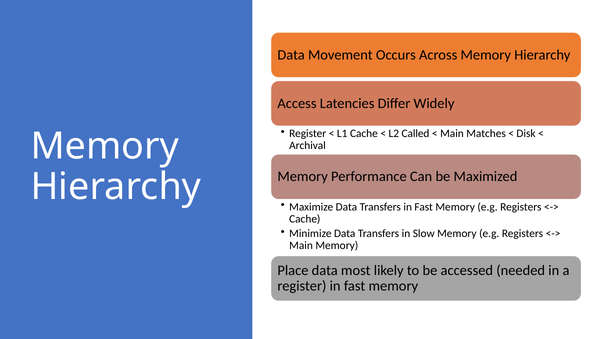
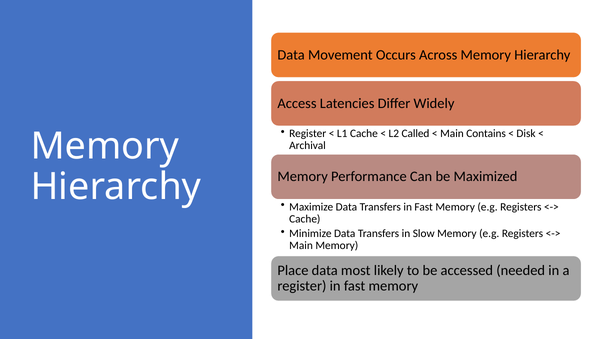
Matches: Matches -> Contains
